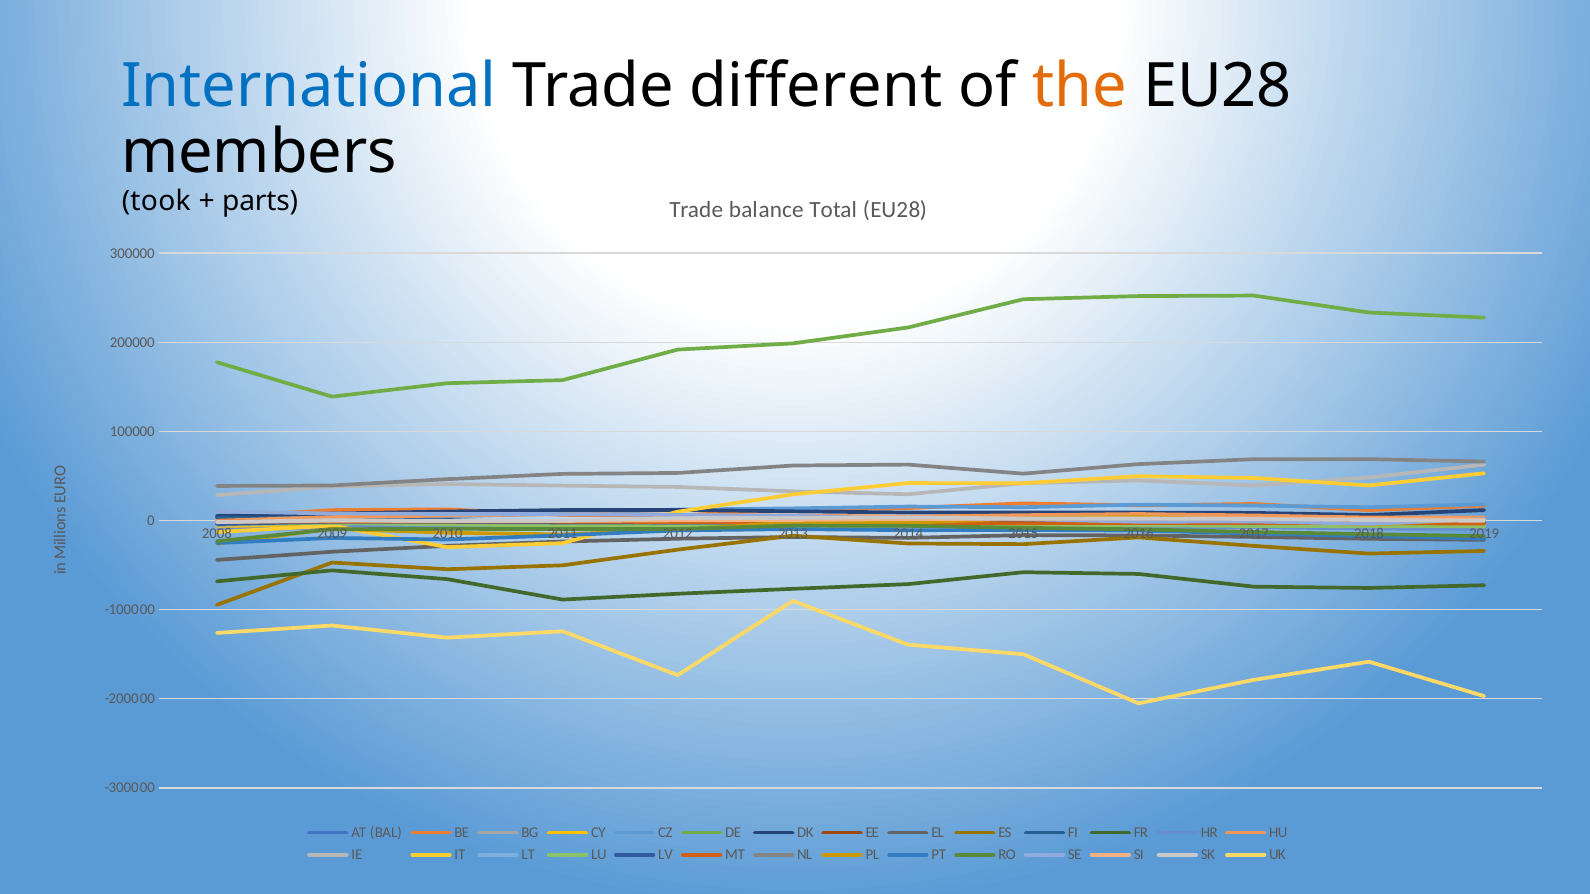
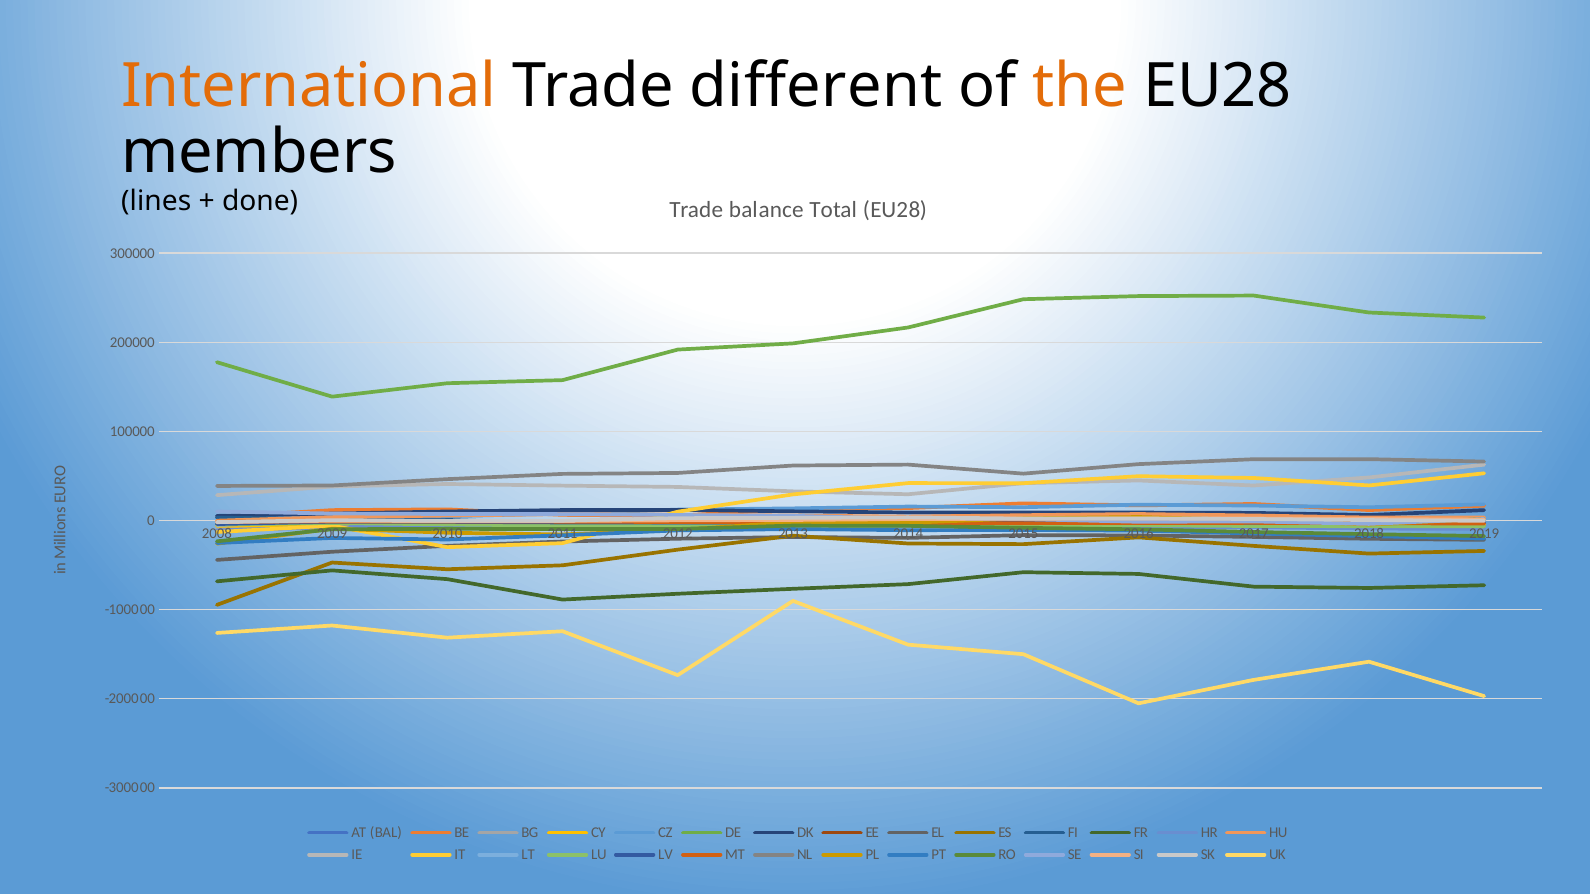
International colour: blue -> orange
took: took -> lines
parts: parts -> done
